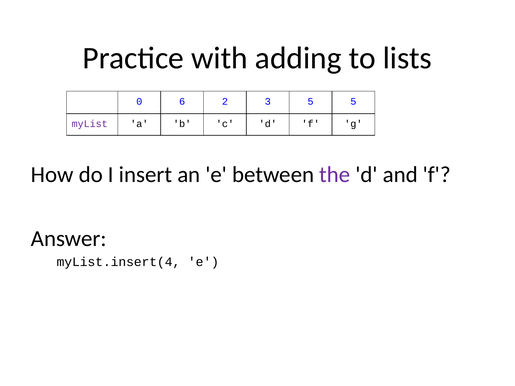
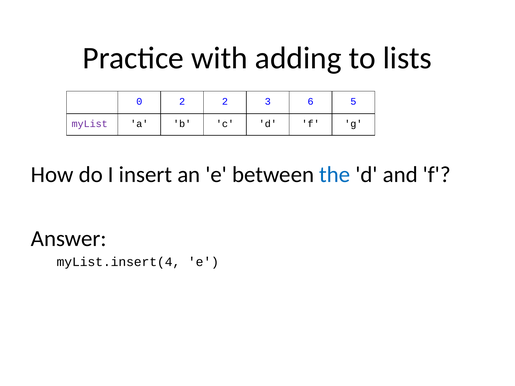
0 6: 6 -> 2
3 5: 5 -> 6
the colour: purple -> blue
